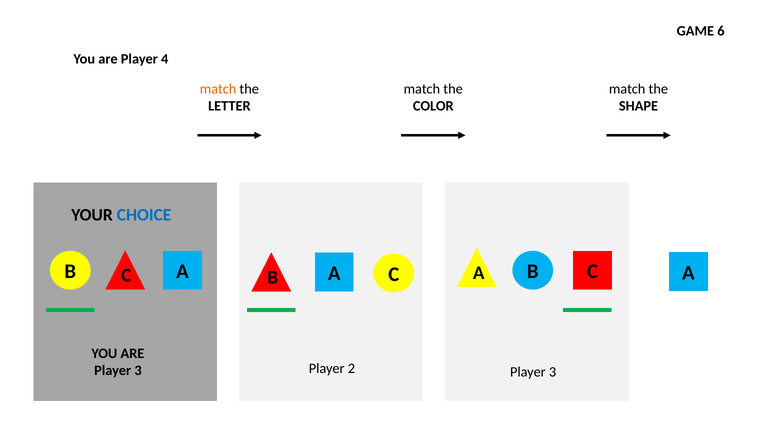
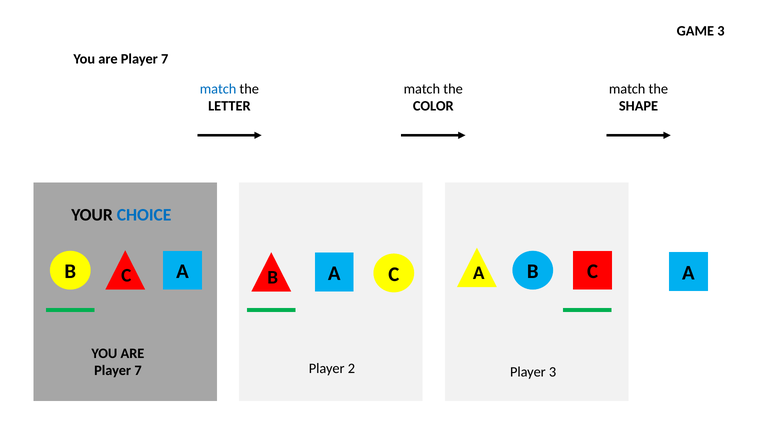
GAME 6: 6 -> 3
4 at (165, 59): 4 -> 7
match at (218, 89) colour: orange -> blue
3 at (138, 371): 3 -> 7
